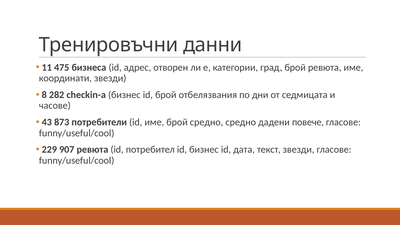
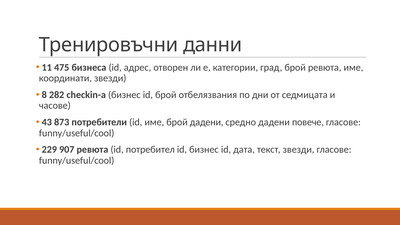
брой средно: средно -> дадени
